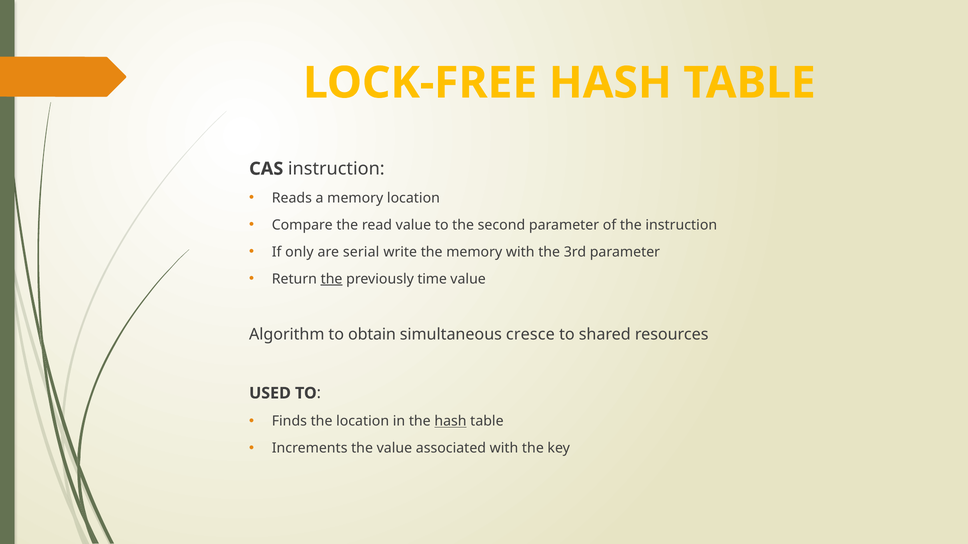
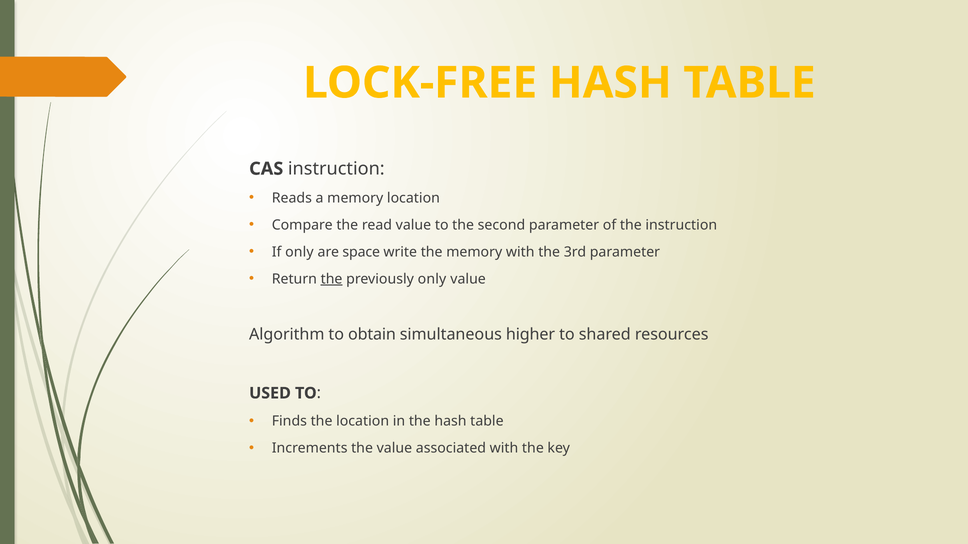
serial: serial -> space
previously time: time -> only
cresce: cresce -> higher
hash at (451, 422) underline: present -> none
